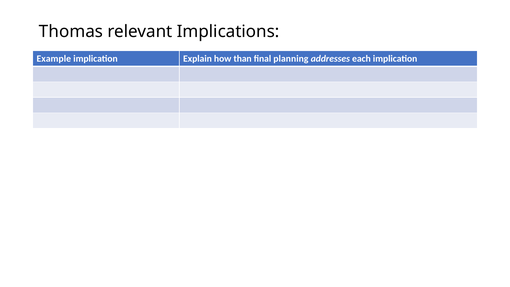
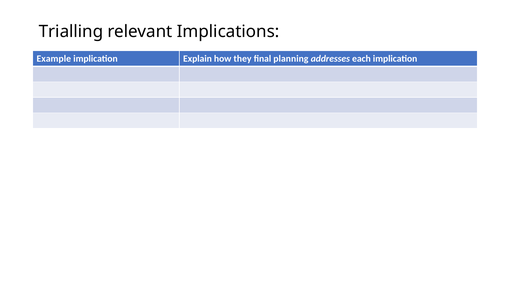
Thomas: Thomas -> Trialling
than: than -> they
